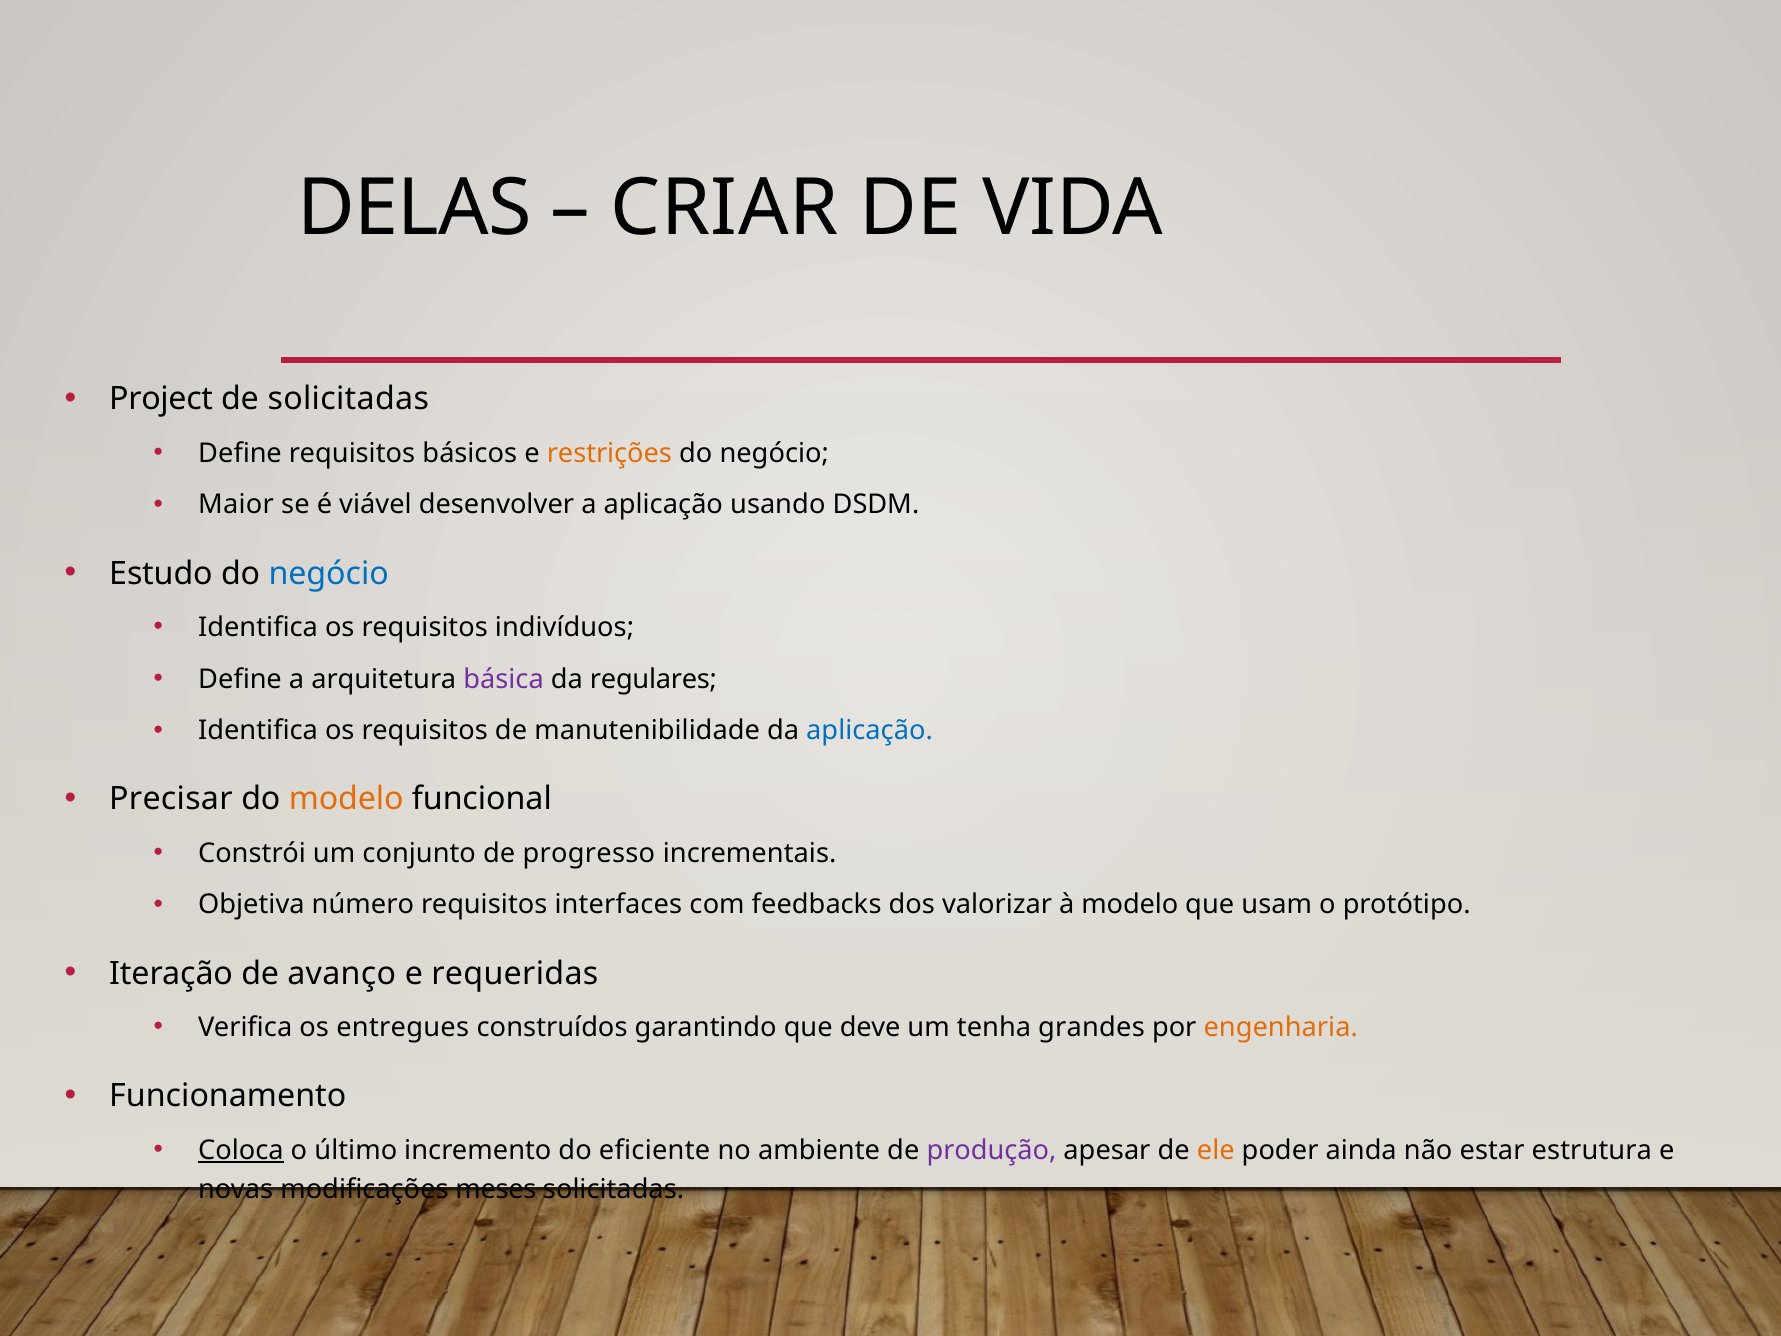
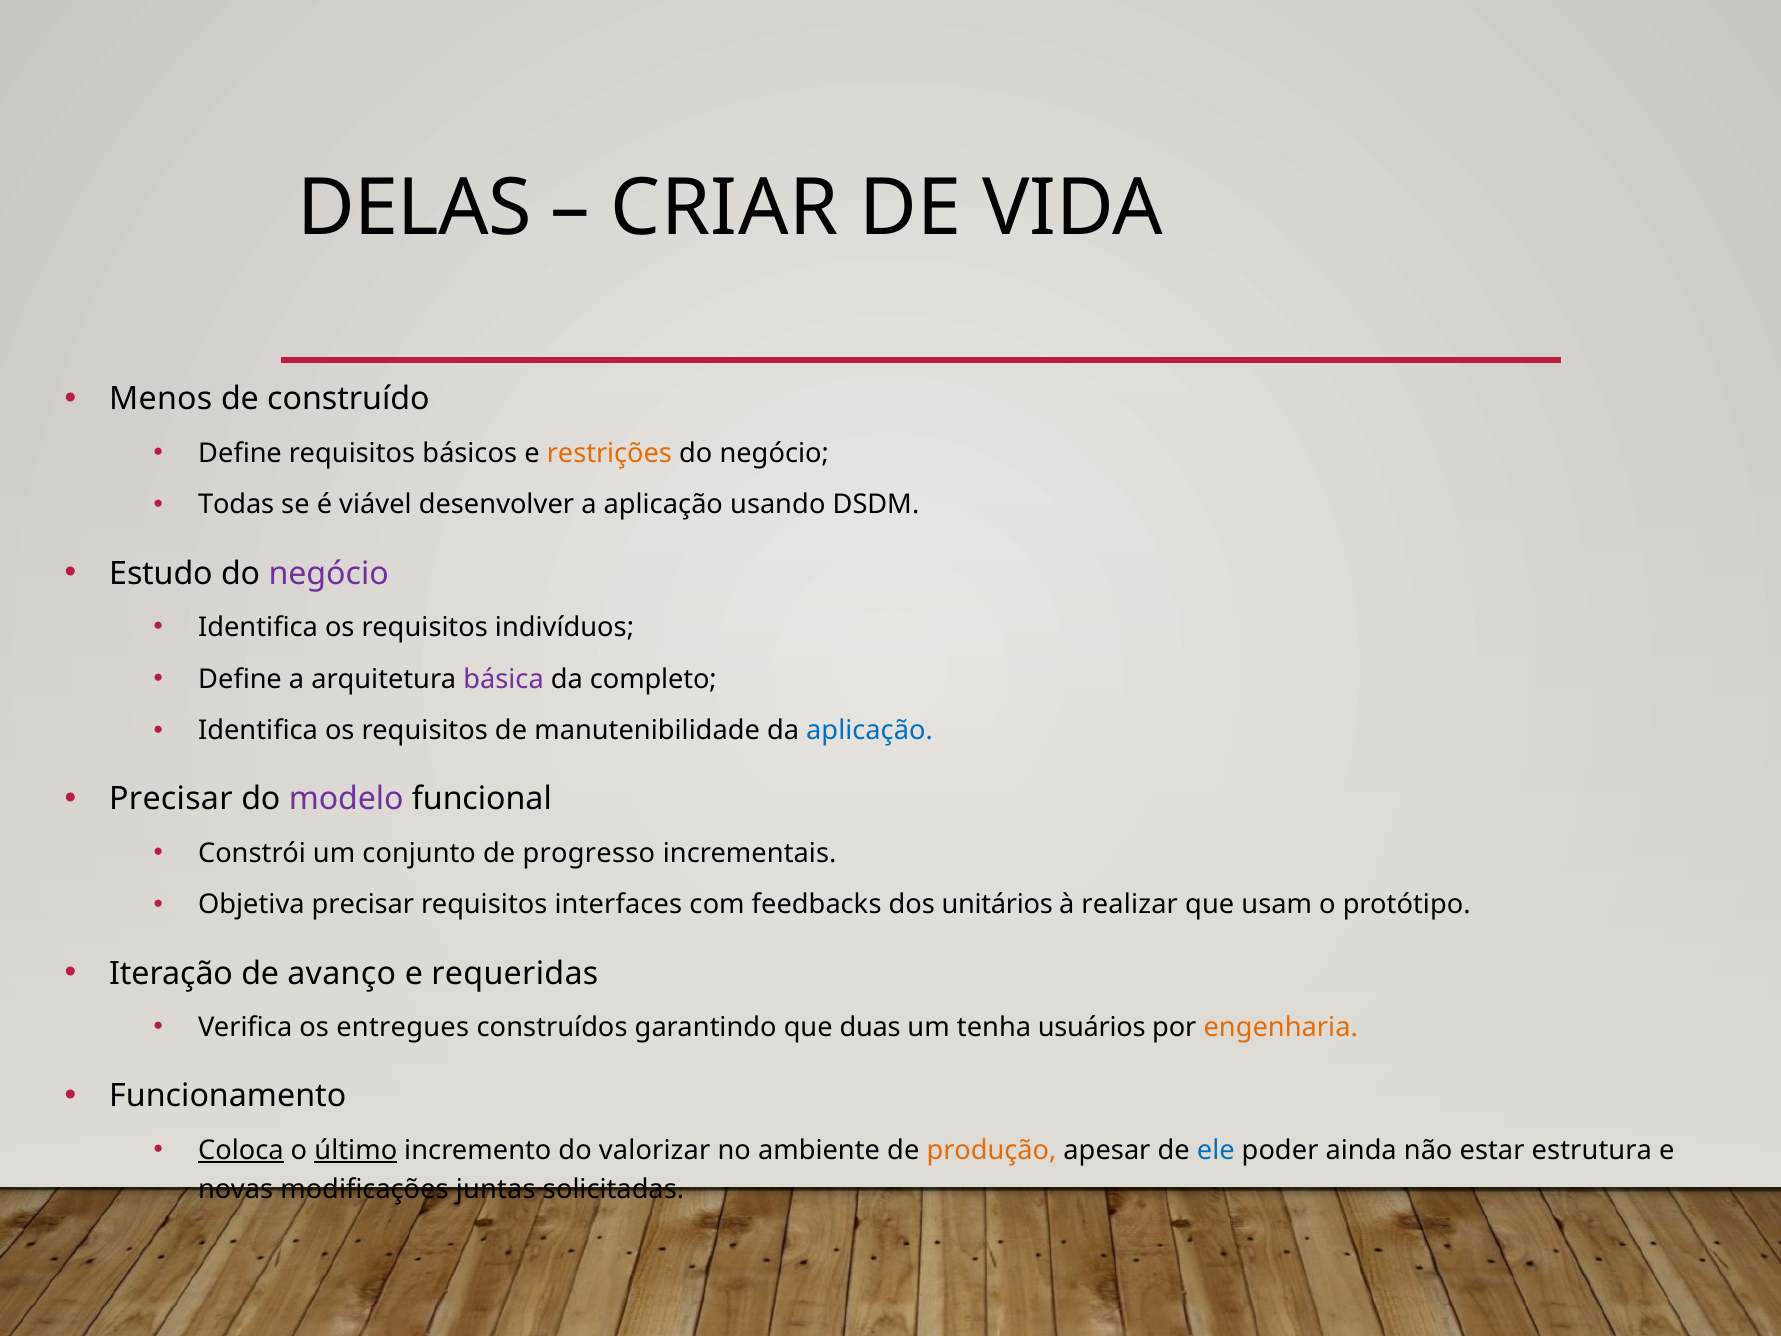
Project: Project -> Menos
de solicitadas: solicitadas -> construído
Maior: Maior -> Todas
negócio at (329, 573) colour: blue -> purple
regulares: regulares -> completo
modelo at (346, 799) colour: orange -> purple
Objetiva número: número -> precisar
valorizar: valorizar -> unitários
à modelo: modelo -> realizar
deve: deve -> duas
grandes: grandes -> usuários
último underline: none -> present
eficiente: eficiente -> valorizar
produção colour: purple -> orange
ele colour: orange -> blue
meses: meses -> juntas
